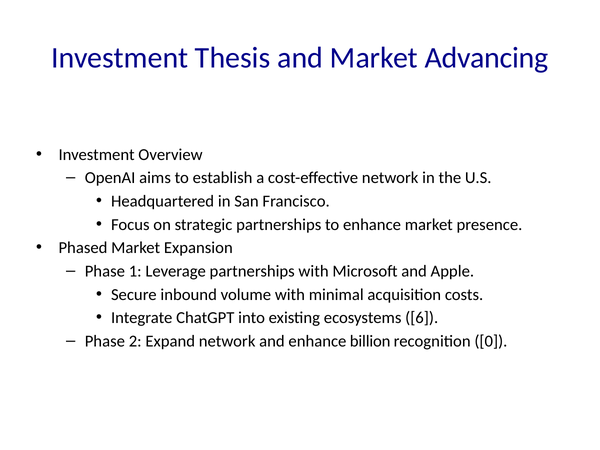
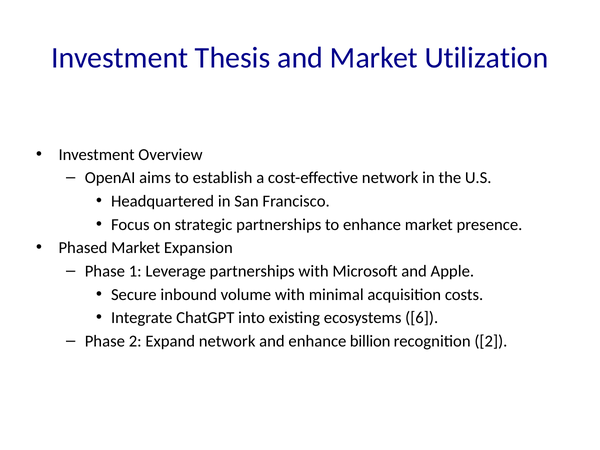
Advancing: Advancing -> Utilization
recognition 0: 0 -> 2
